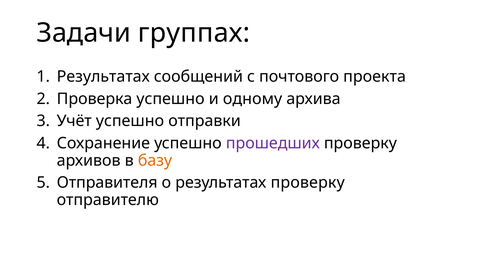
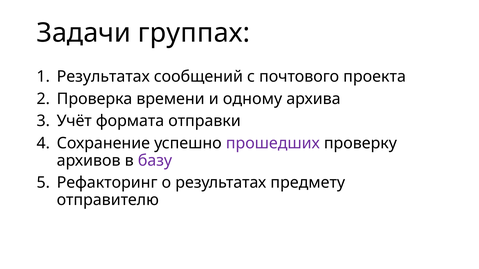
Проверка успешно: успешно -> времени
Учёт успешно: успешно -> формата
базу colour: orange -> purple
Отправителя: Отправителя -> Рефакторинг
результатах проверку: проверку -> предмету
